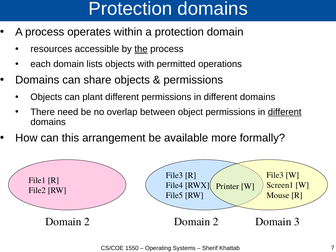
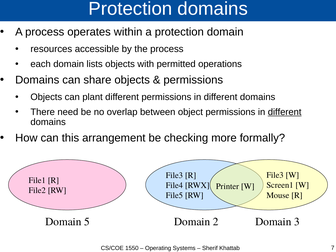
the underline: present -> none
available: available -> checking
2 at (87, 222): 2 -> 5
